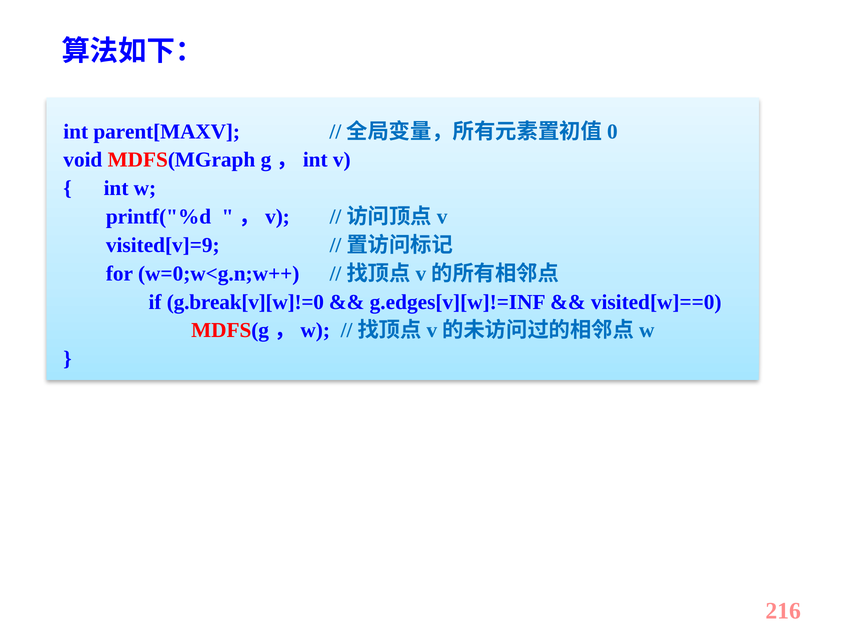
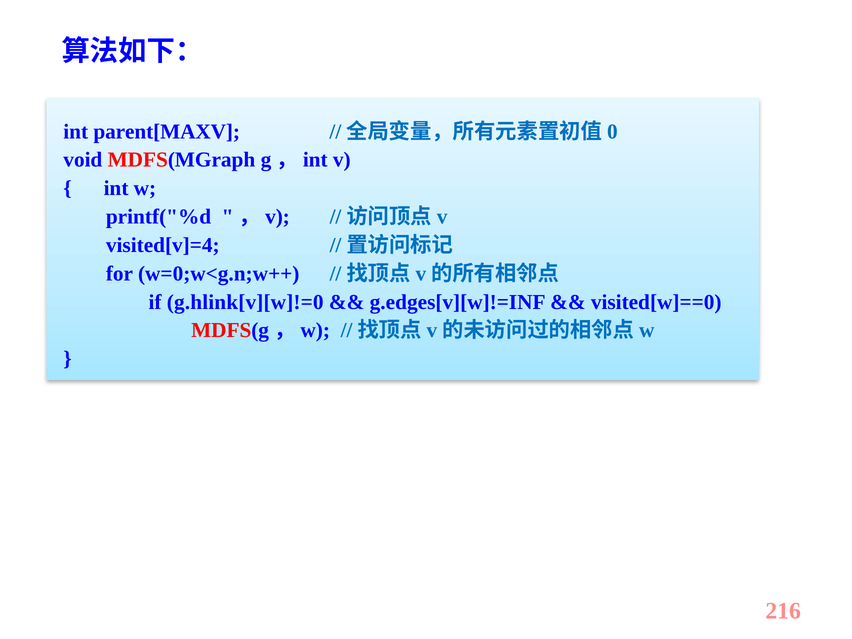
visited[v]=9: visited[v]=9 -> visited[v]=4
g.break[v][w]!=0: g.break[v][w]!=0 -> g.hlink[v][w]!=0
